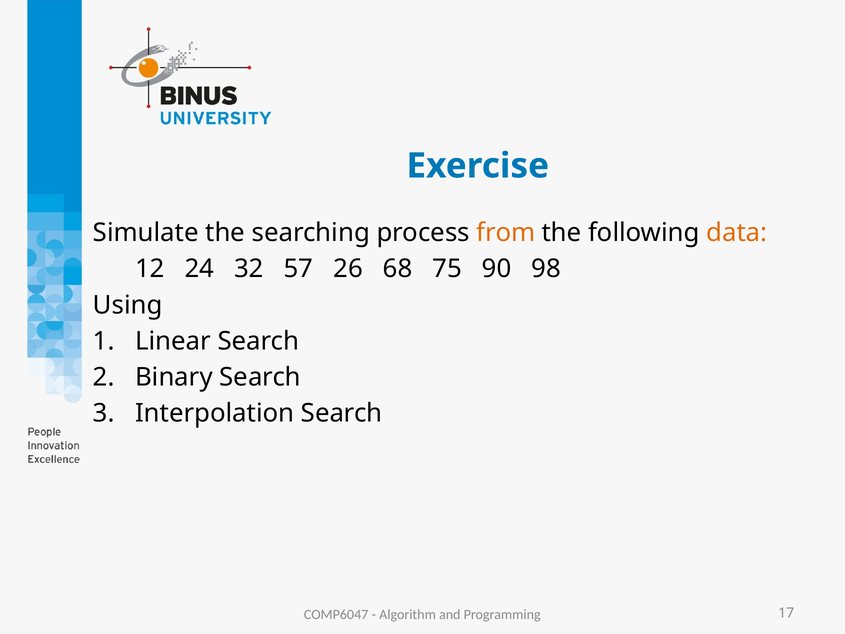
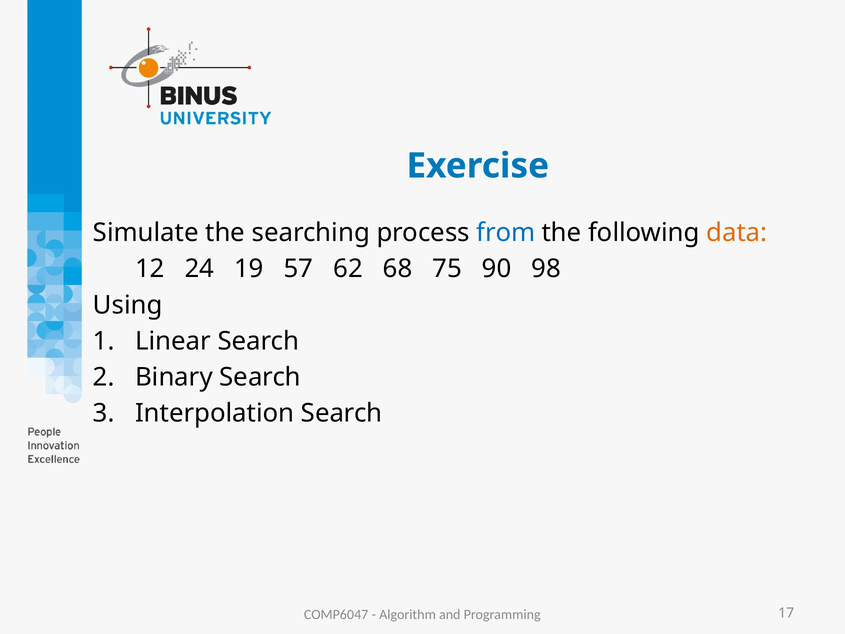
from colour: orange -> blue
32: 32 -> 19
26: 26 -> 62
